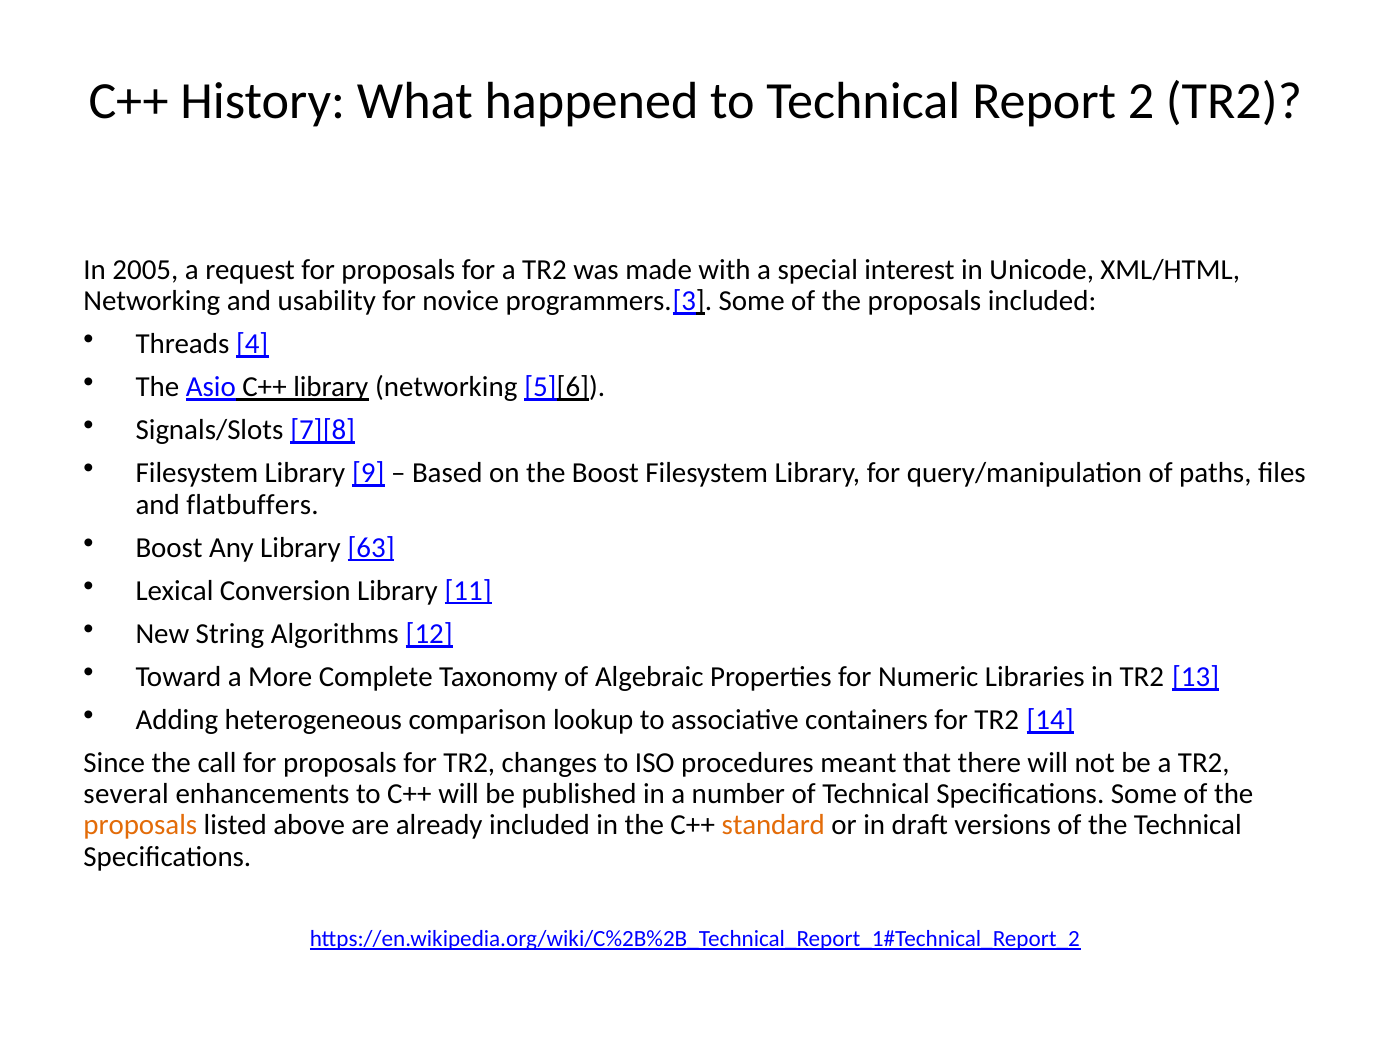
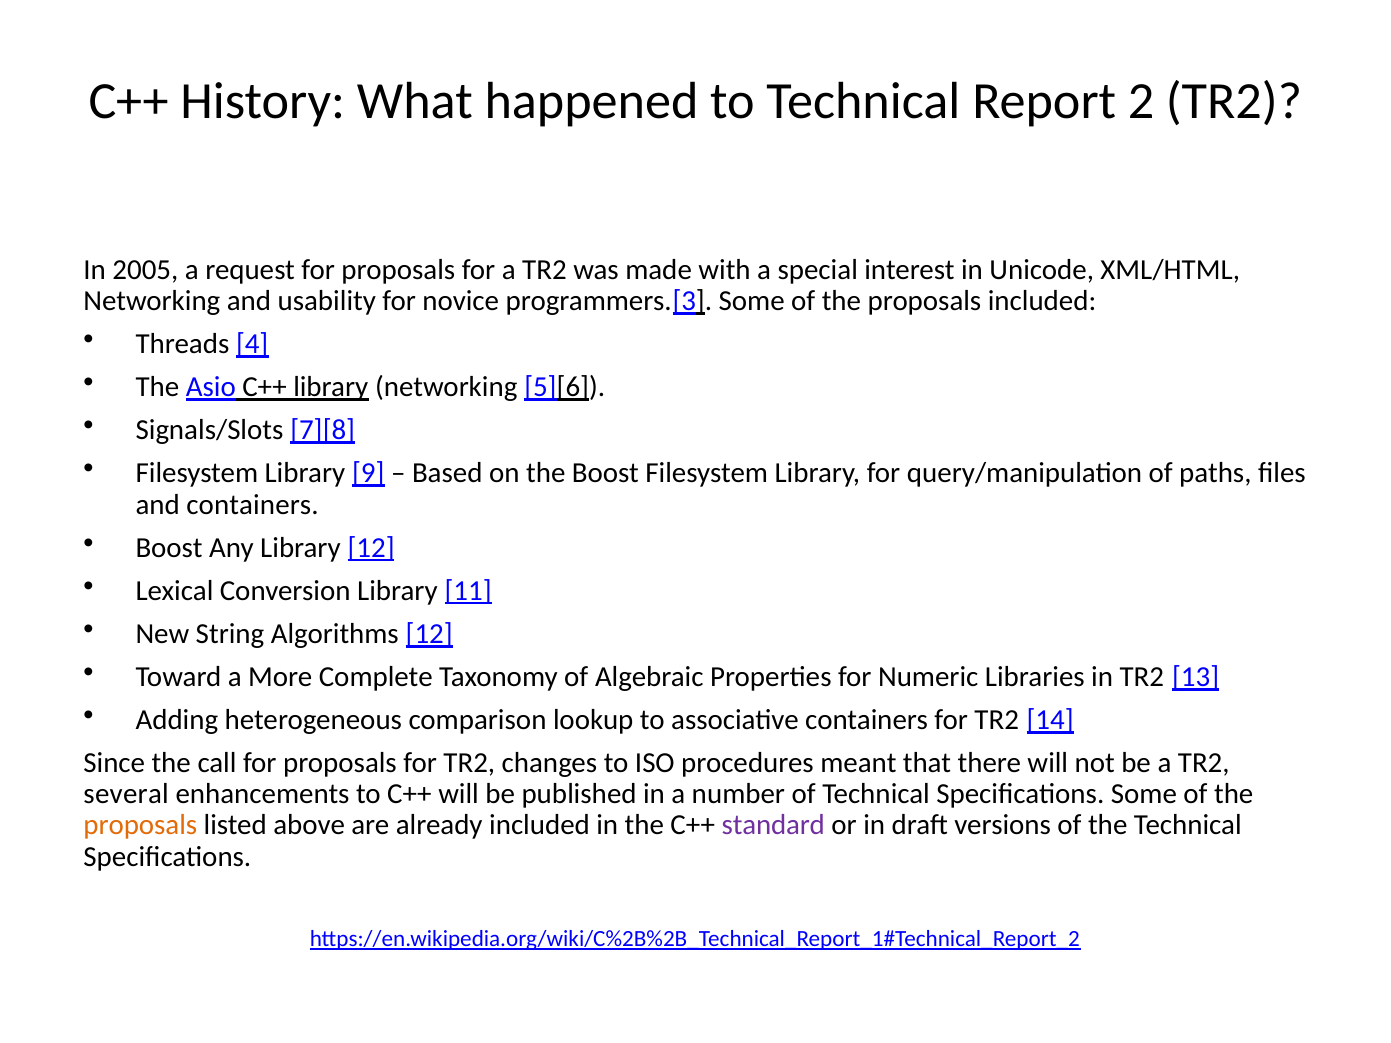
and flatbuffers: flatbuffers -> containers
Library 63: 63 -> 12
standard colour: orange -> purple
